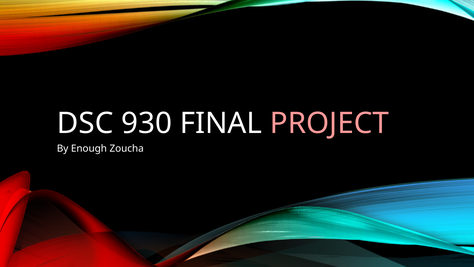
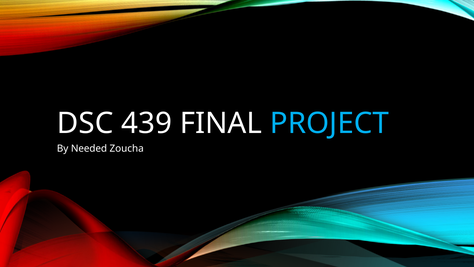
930: 930 -> 439
PROJECT colour: pink -> light blue
Enough: Enough -> Needed
